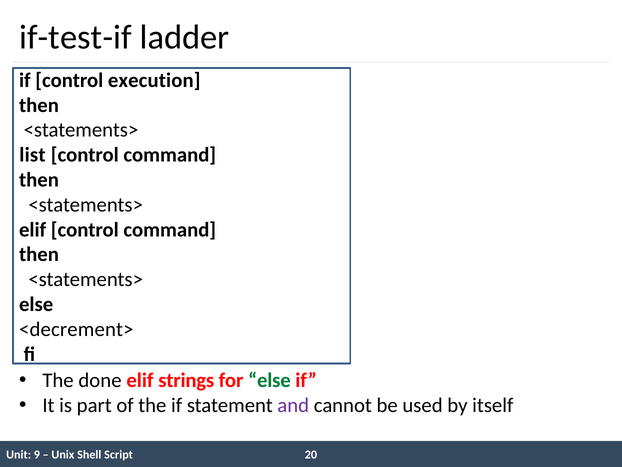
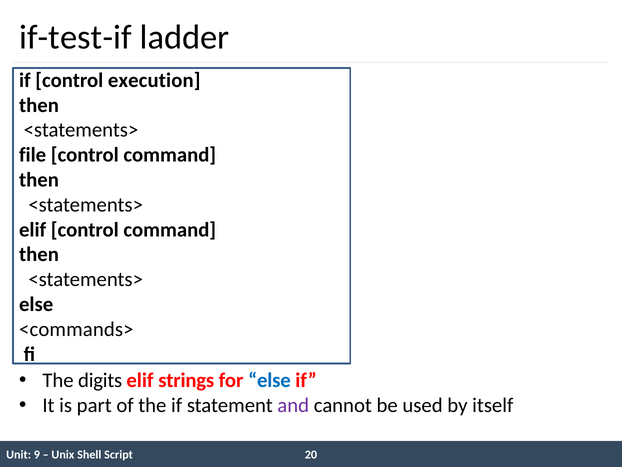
list: list -> file
<decrement>: <decrement> -> <commands>
done: done -> digits
else at (269, 380) colour: green -> blue
